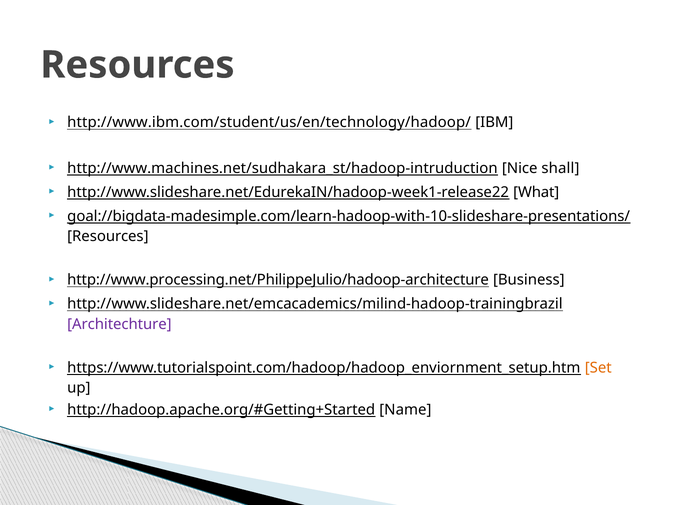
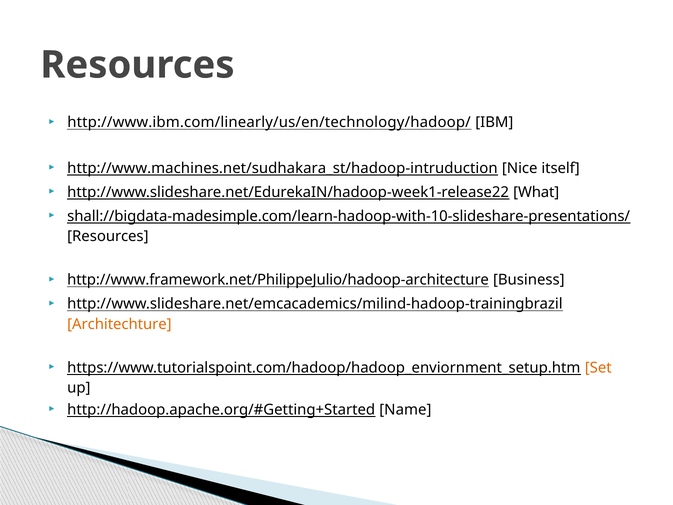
http://www.ibm.com/student/us/en/technology/hadoop/: http://www.ibm.com/student/us/en/technology/hadoop/ -> http://www.ibm.com/linearly/us/en/technology/hadoop/
shall: shall -> itself
goal://bigdata-madesimple.com/learn-hadoop-with-10-slideshare-presentations/: goal://bigdata-madesimple.com/learn-hadoop-with-10-slideshare-presentations/ -> shall://bigdata-madesimple.com/learn-hadoop-with-10-slideshare-presentations/
http://www.processing.net/PhilippeJulio/hadoop-architecture: http://www.processing.net/PhilippeJulio/hadoop-architecture -> http://www.framework.net/PhilippeJulio/hadoop-architecture
Architechture colour: purple -> orange
